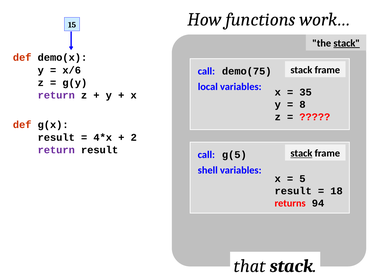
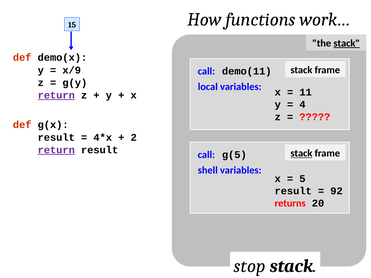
x/6: x/6 -> x/9
demo(75: demo(75 -> demo(11
35: 35 -> 11
return at (56, 95) underline: none -> present
8: 8 -> 4
return at (56, 150) underline: none -> present
18: 18 -> 92
94: 94 -> 20
that: that -> stop
